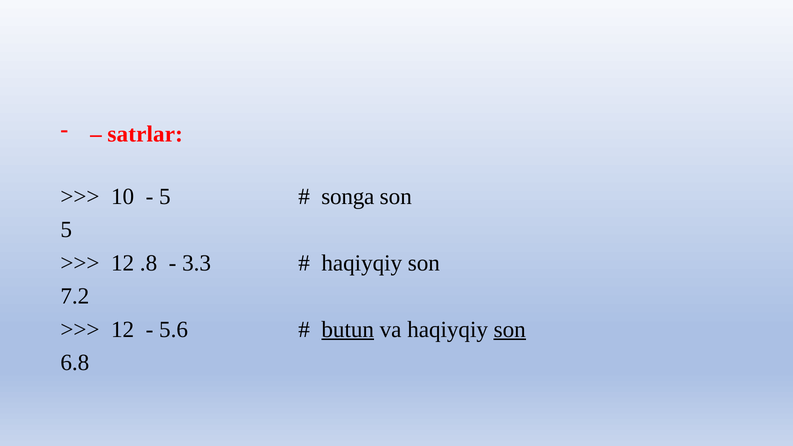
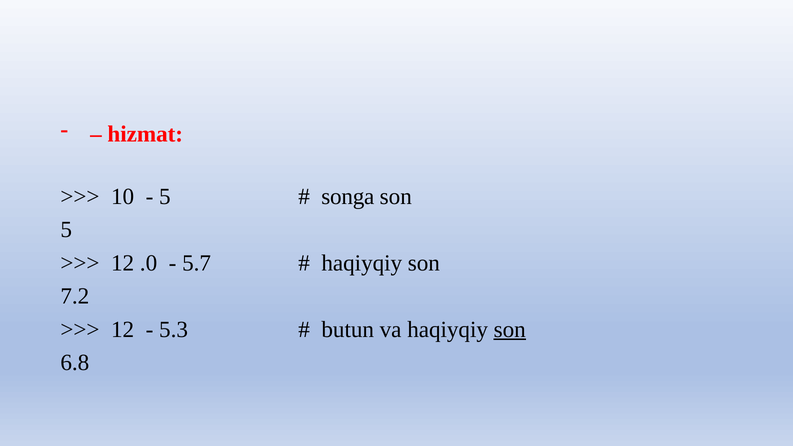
satrlar: satrlar -> hizmat
.8: .8 -> .0
3.3: 3.3 -> 5.7
5.6: 5.6 -> 5.3
butun underline: present -> none
